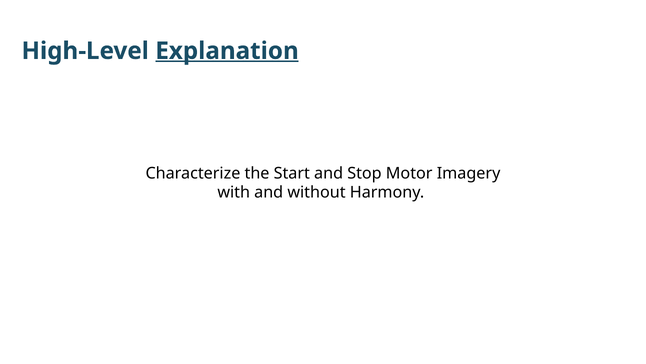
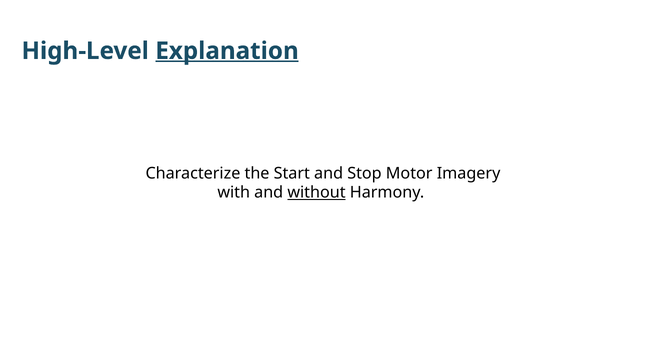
without underline: none -> present
